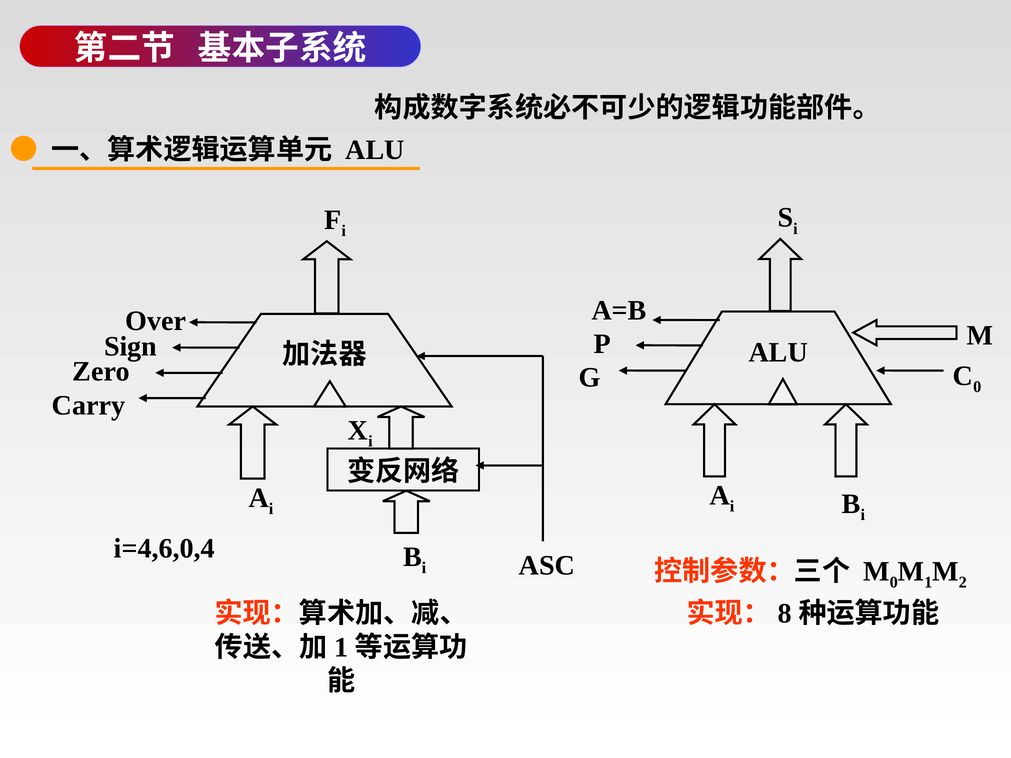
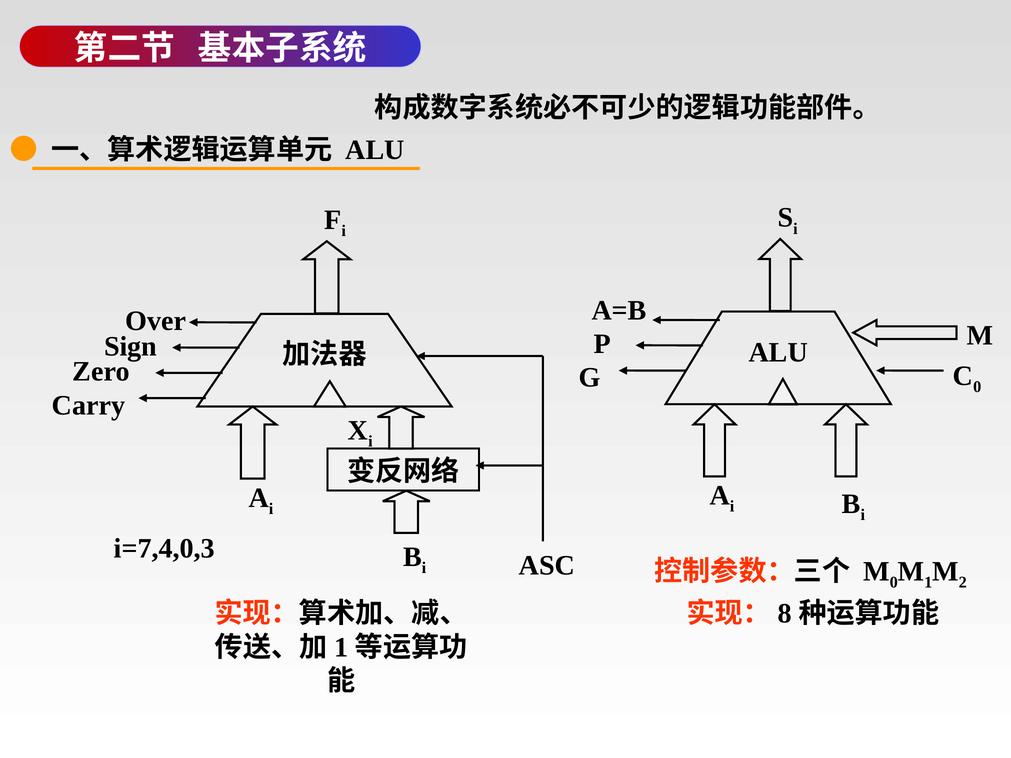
i=4,6,0,4: i=4,6,0,4 -> i=7,4,0,3
